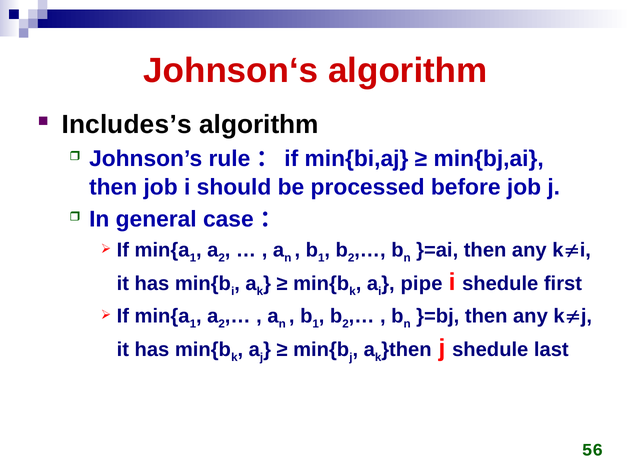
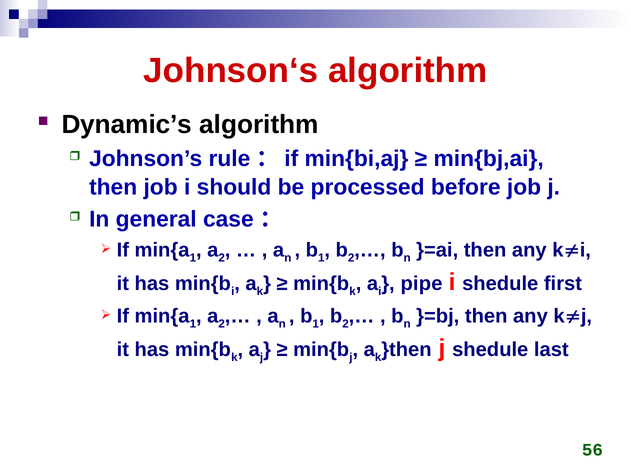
Includes’s: Includes’s -> Dynamic’s
